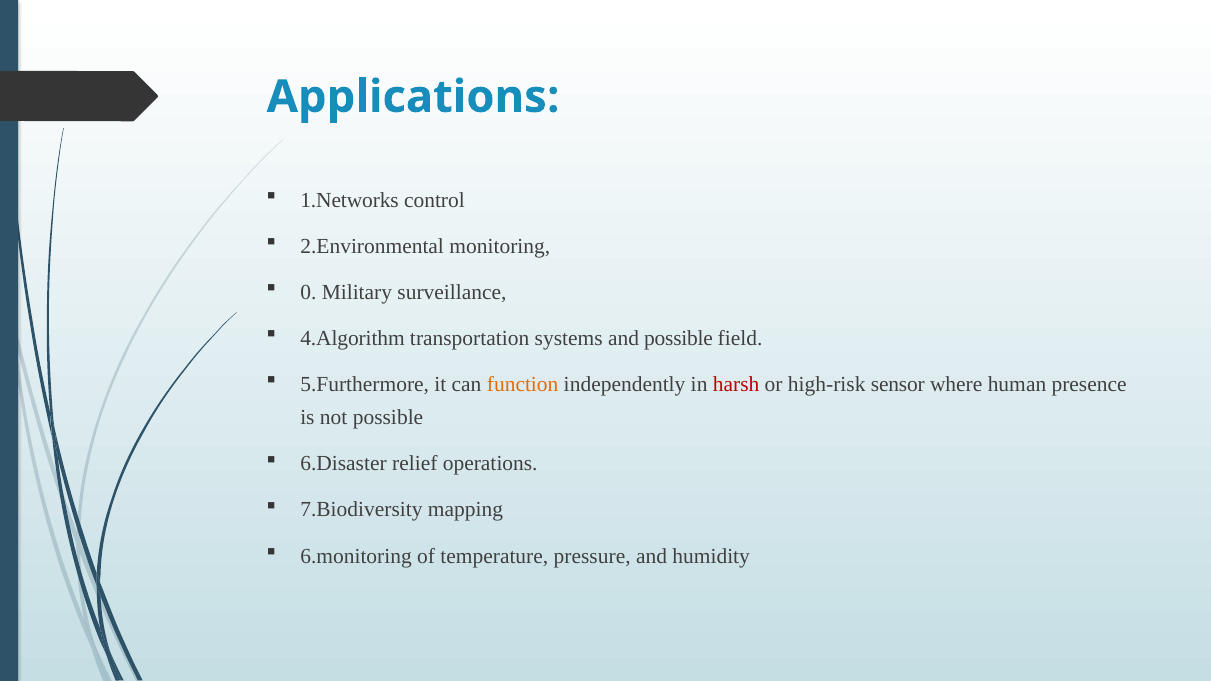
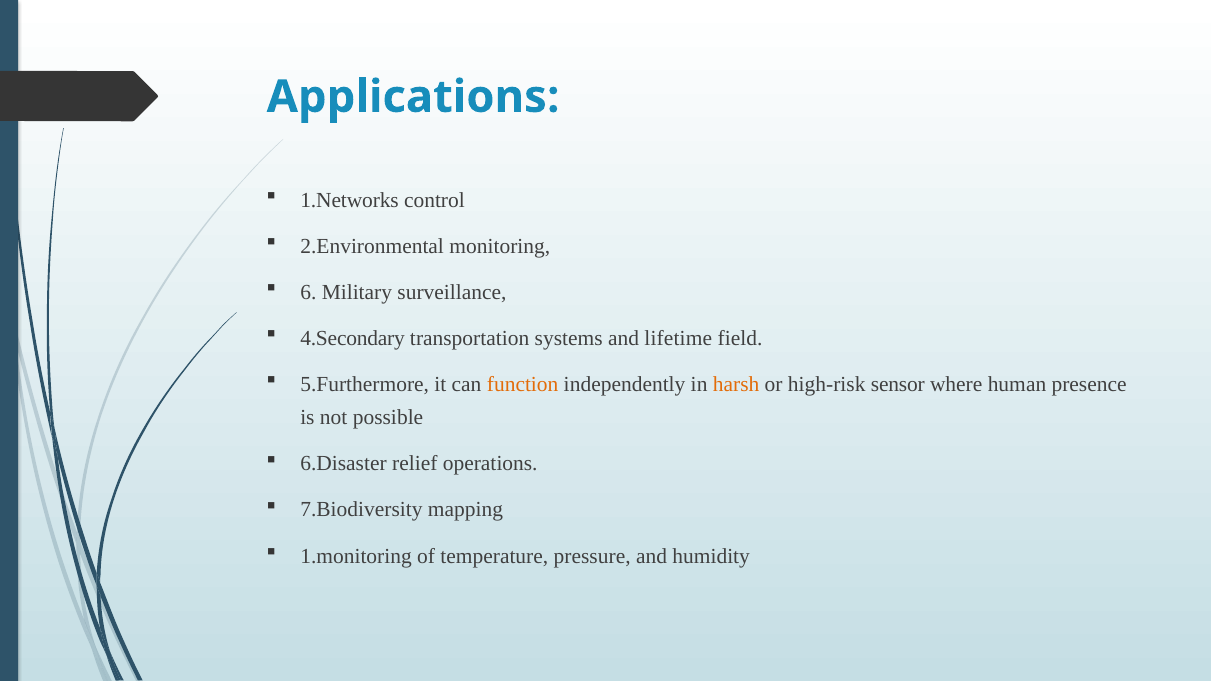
0: 0 -> 6
4.Algorithm: 4.Algorithm -> 4.Secondary
and possible: possible -> lifetime
harsh colour: red -> orange
6.monitoring: 6.monitoring -> 1.monitoring
